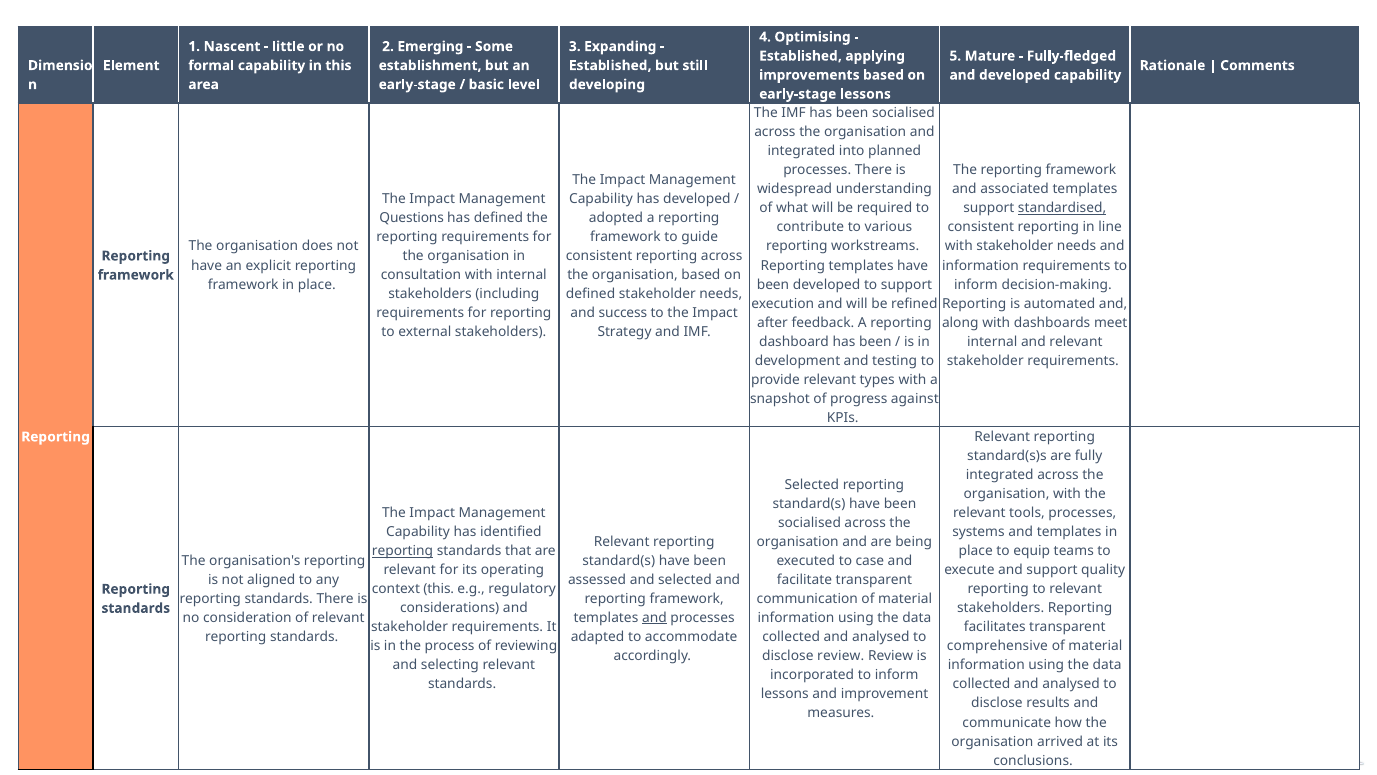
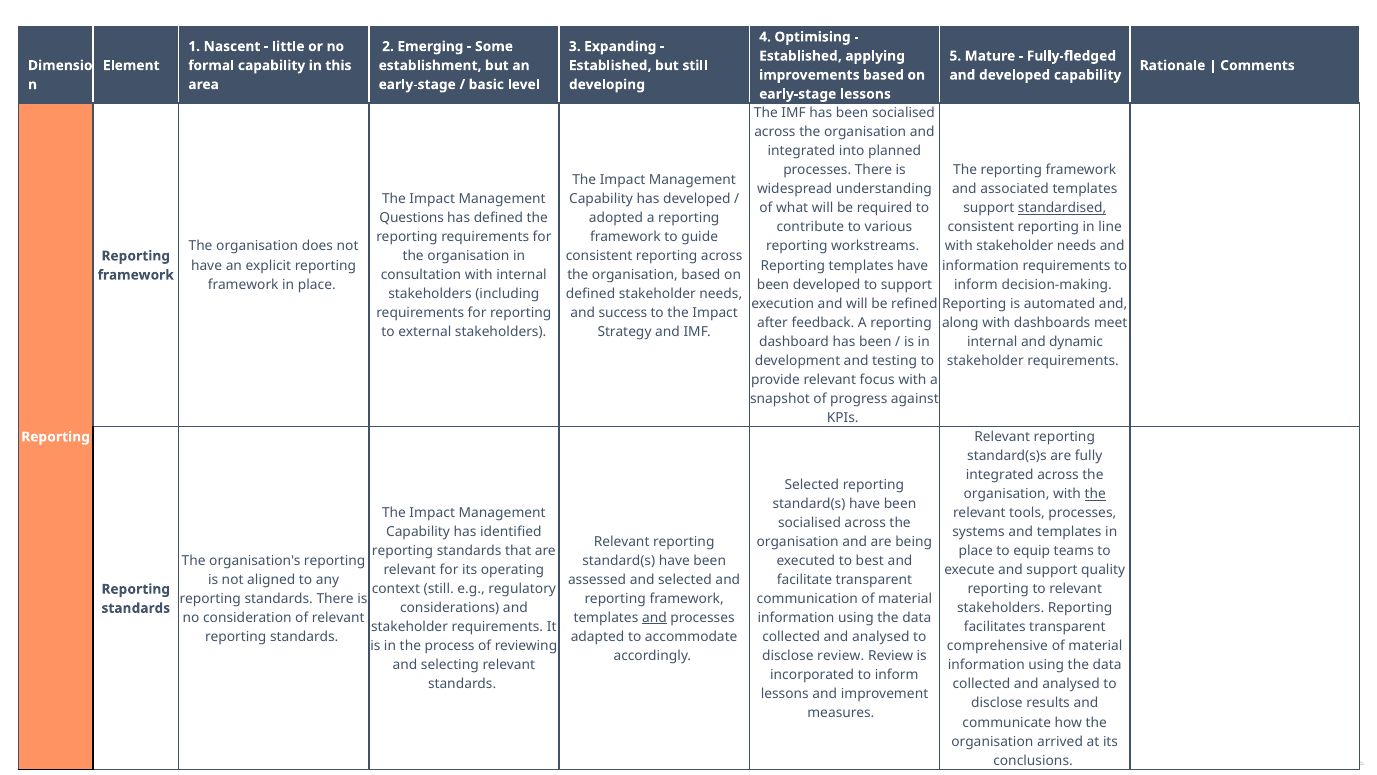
and relevant: relevant -> dynamic
types: types -> focus
the at (1095, 494) underline: none -> present
reporting at (403, 551) underline: present -> none
case: case -> best
context this: this -> still
